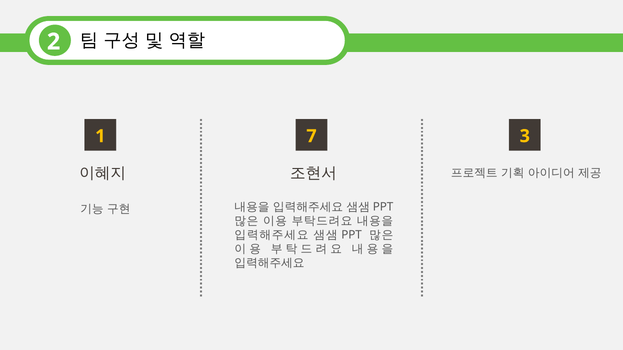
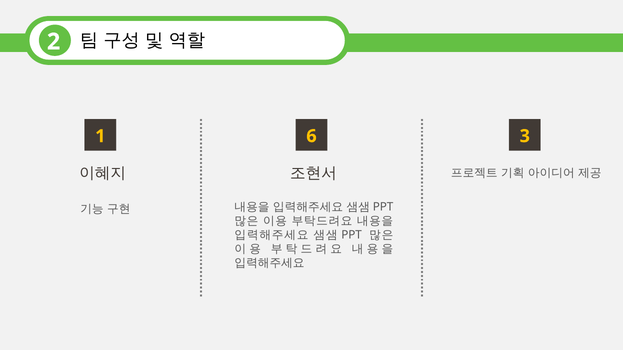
7: 7 -> 6
